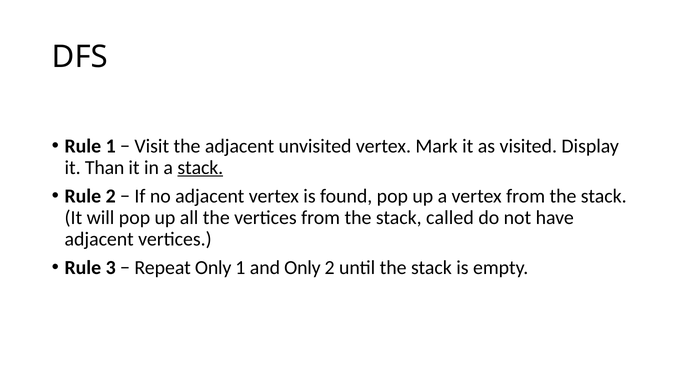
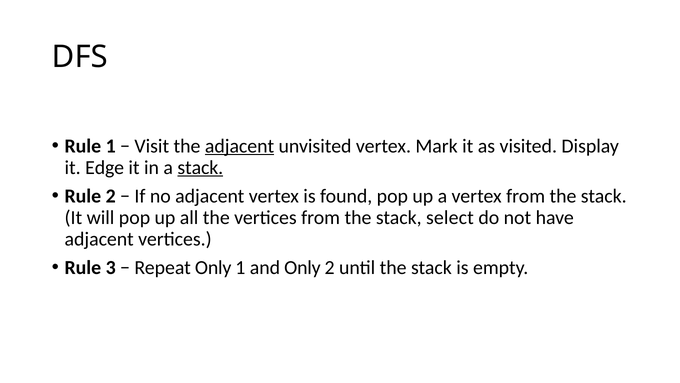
adjacent at (240, 146) underline: none -> present
Than: Than -> Edge
called: called -> select
